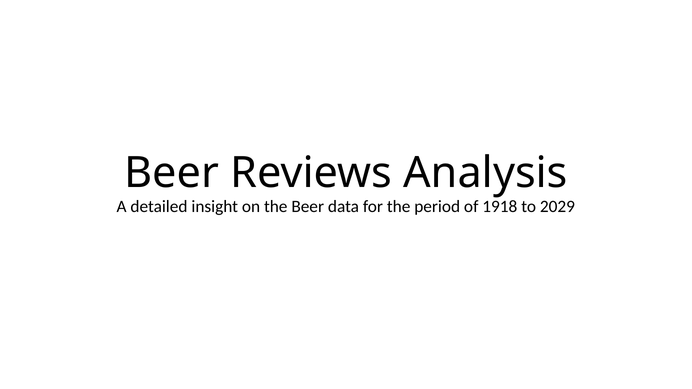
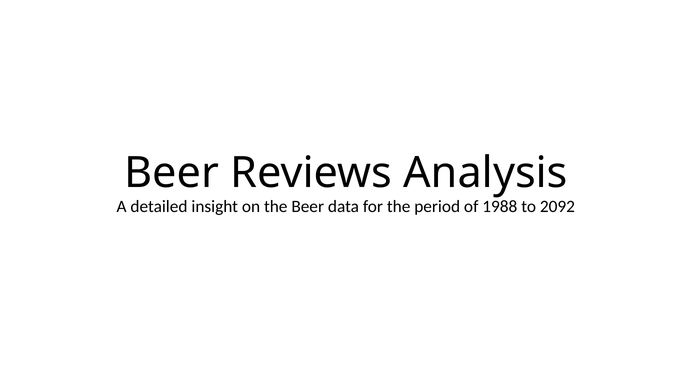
1918: 1918 -> 1988
2029: 2029 -> 2092
